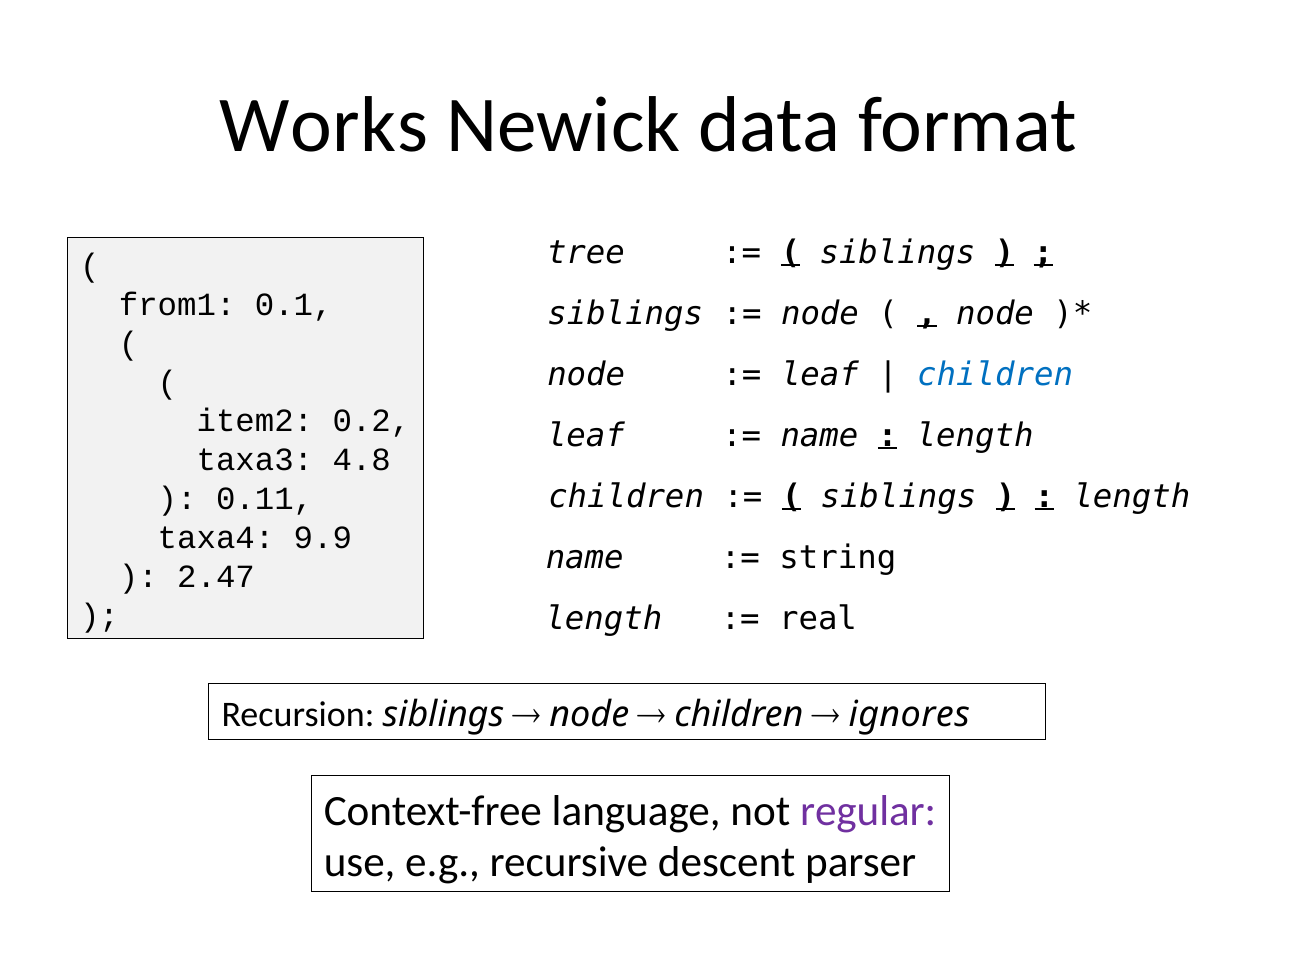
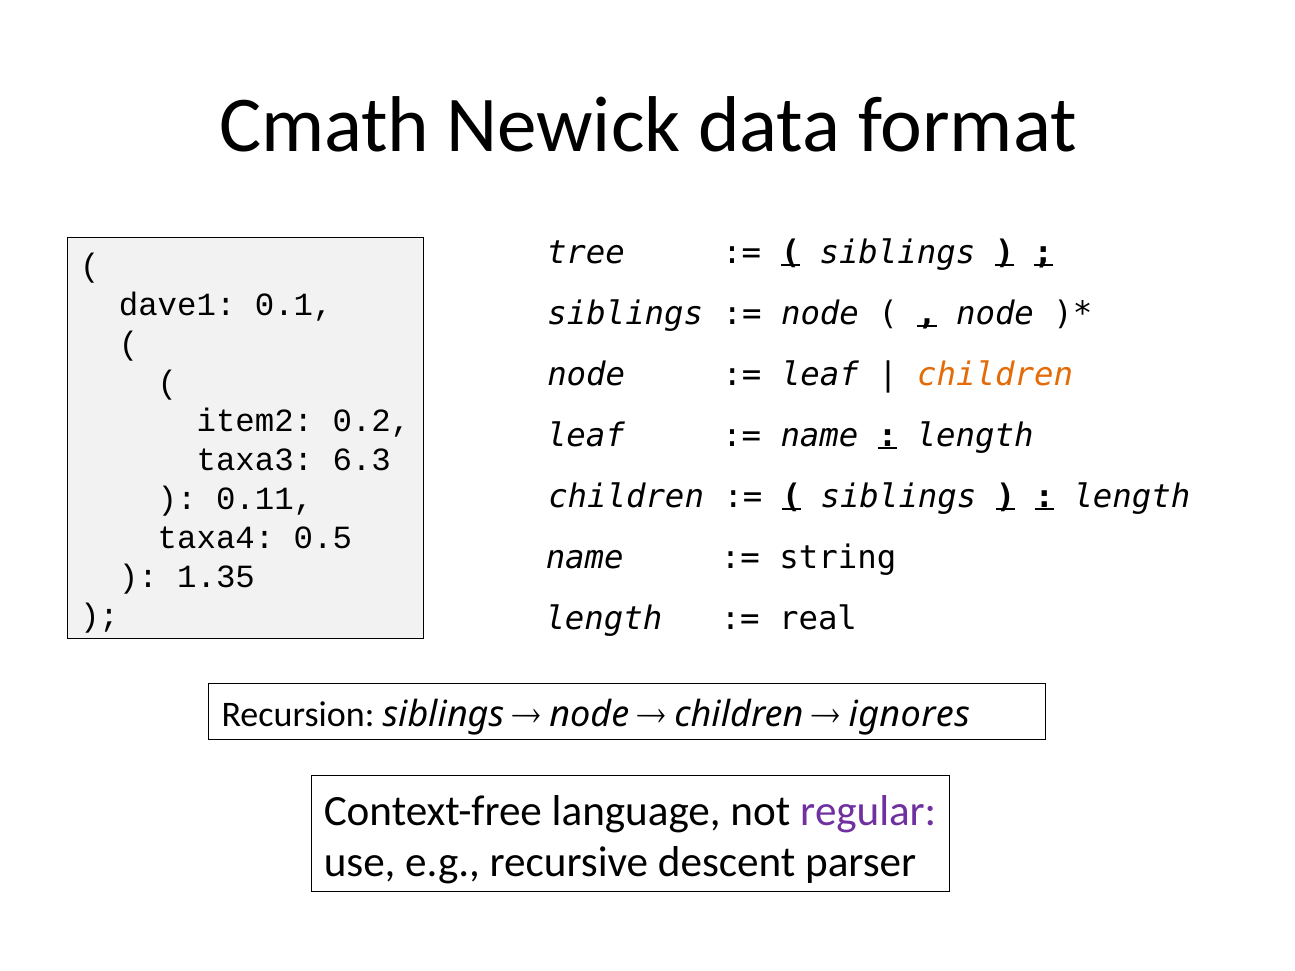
Works: Works -> Cmath
from1: from1 -> dave1
children at (995, 375) colour: blue -> orange
4.8: 4.8 -> 6.3
9.9: 9.9 -> 0.5
2.47: 2.47 -> 1.35
